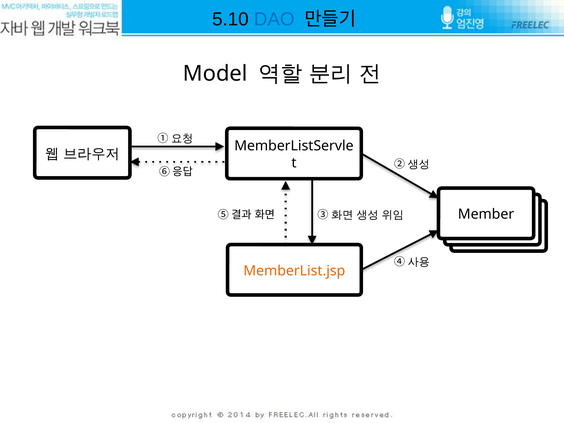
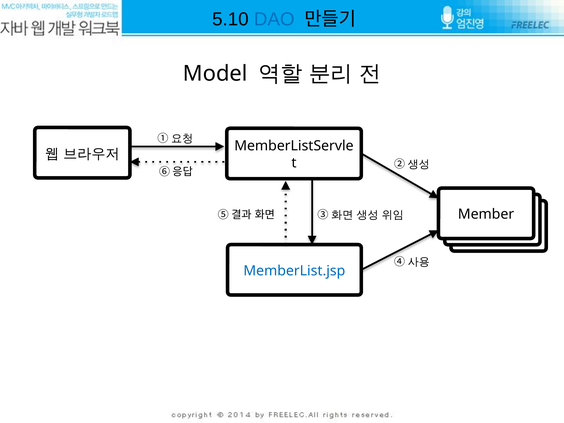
MemberList.jsp colour: orange -> blue
